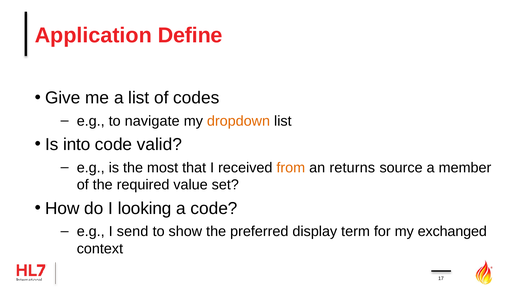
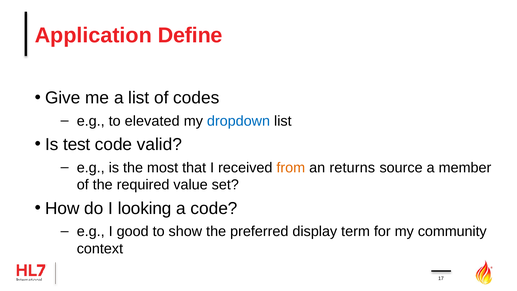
navigate: navigate -> elevated
dropdown colour: orange -> blue
into: into -> test
send: send -> good
exchanged: exchanged -> community
